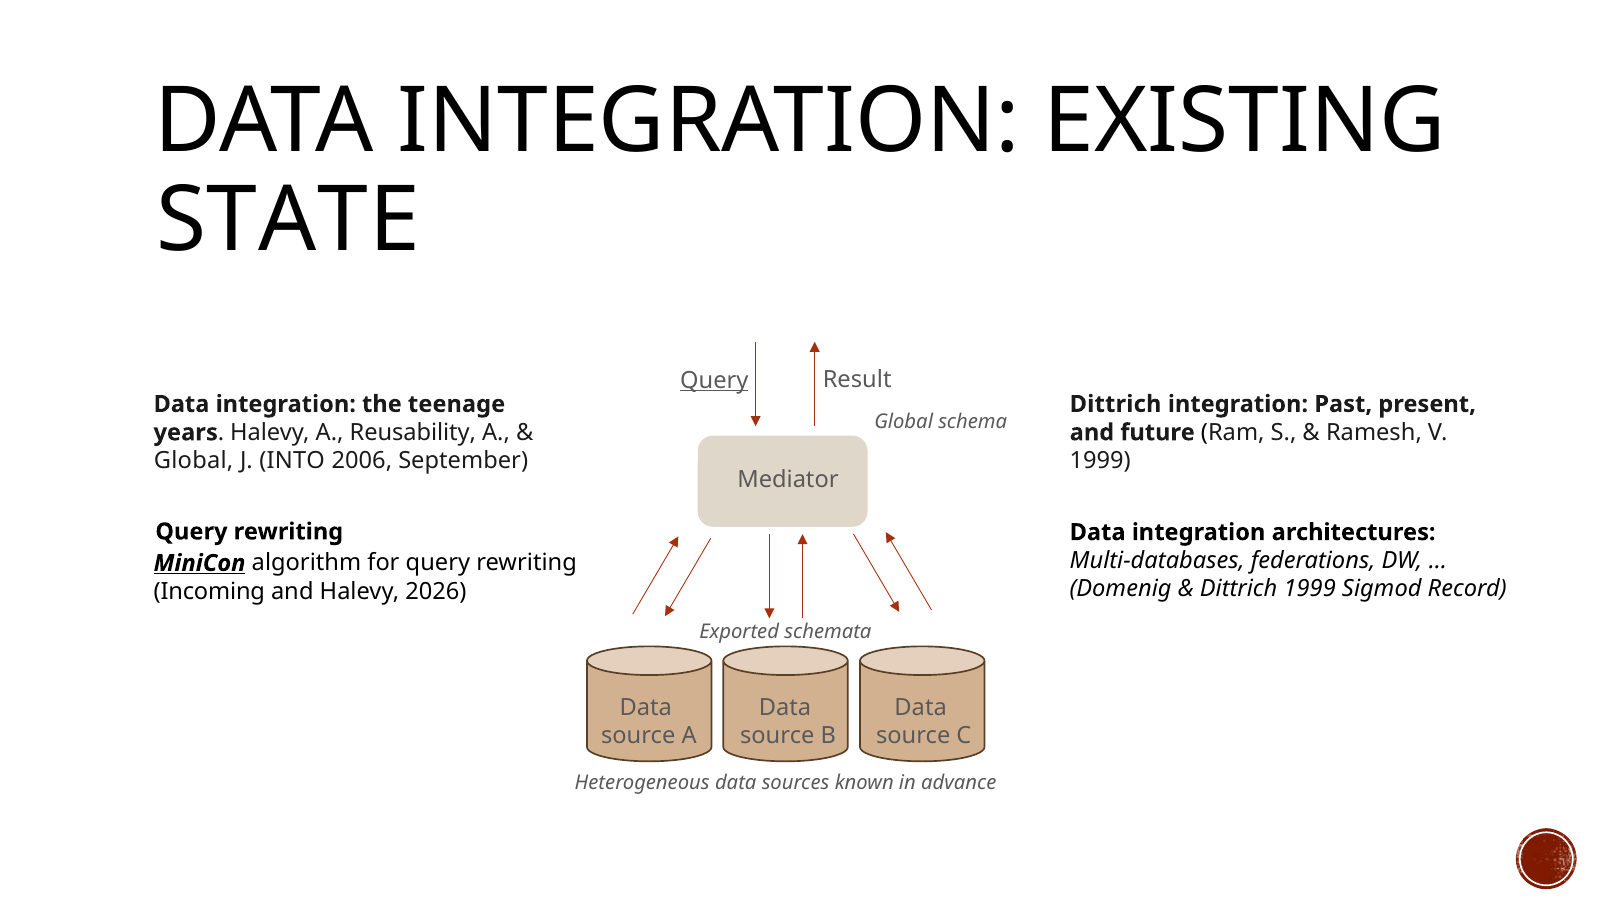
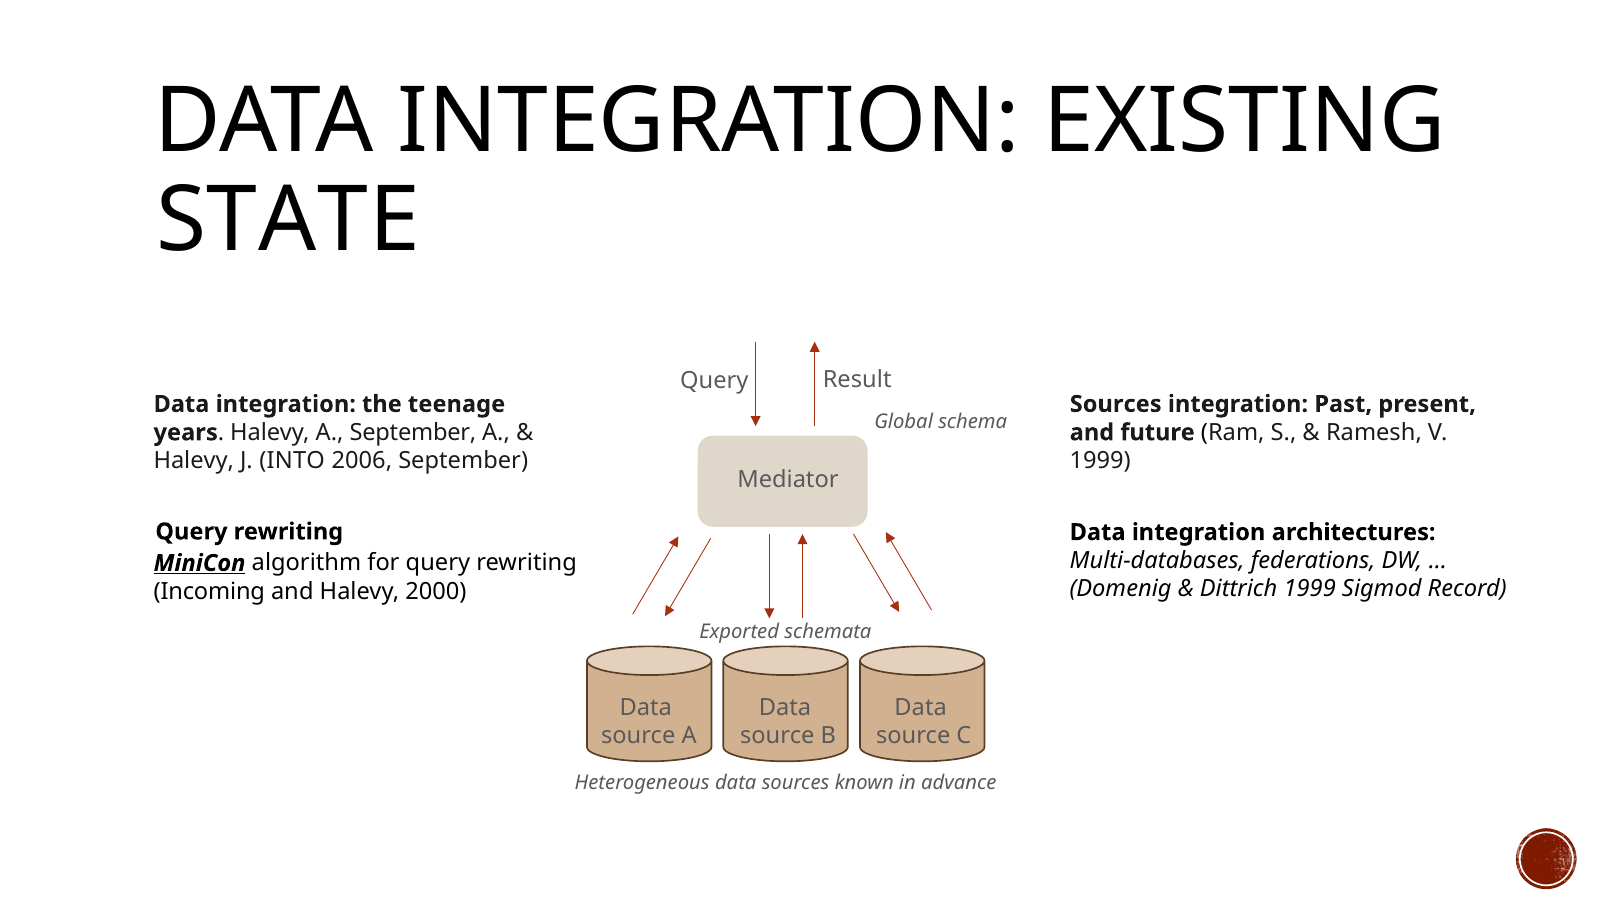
Query at (714, 380) underline: present -> none
Dittrich at (1116, 404): Dittrich -> Sources
A Reusability: Reusability -> September
Global at (194, 461): Global -> Halevy
2026: 2026 -> 2000
